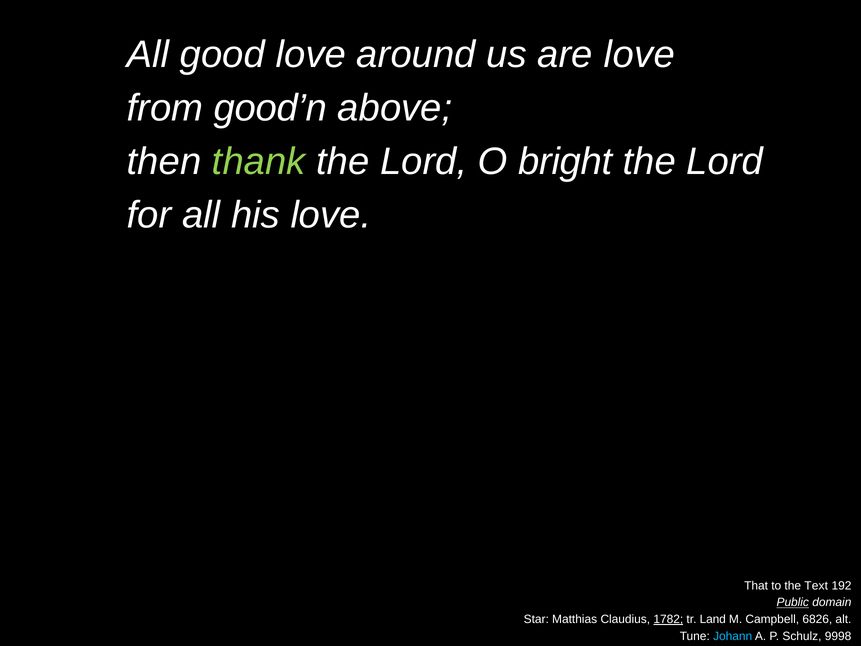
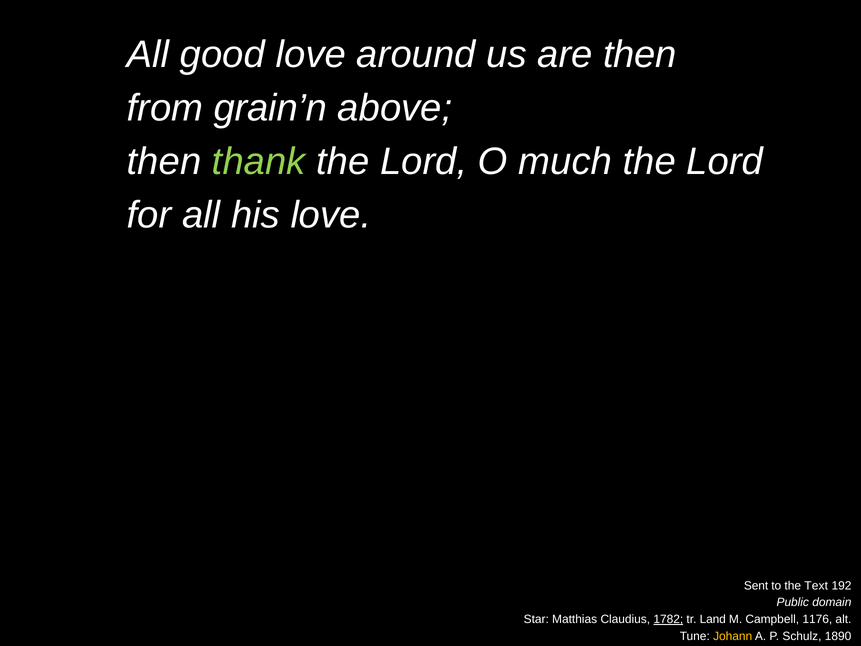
are love: love -> then
good’n: good’n -> grain’n
bright: bright -> much
That: That -> Sent
Public underline: present -> none
6826: 6826 -> 1176
Johann colour: light blue -> yellow
9998: 9998 -> 1890
